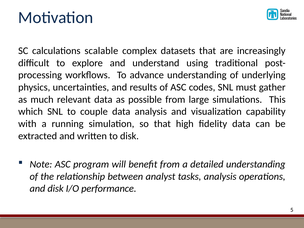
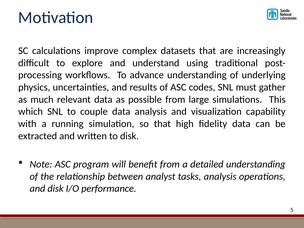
scalable: scalable -> improve
